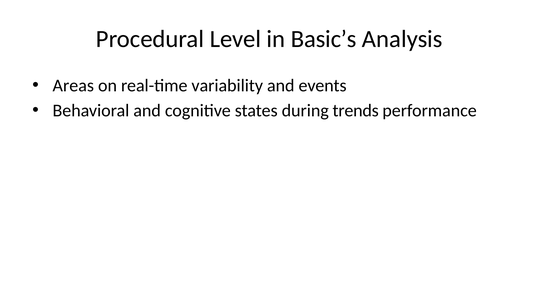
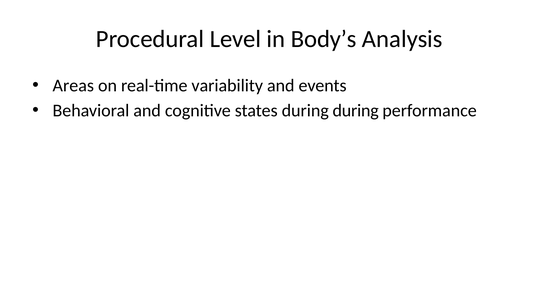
Basic’s: Basic’s -> Body’s
during trends: trends -> during
